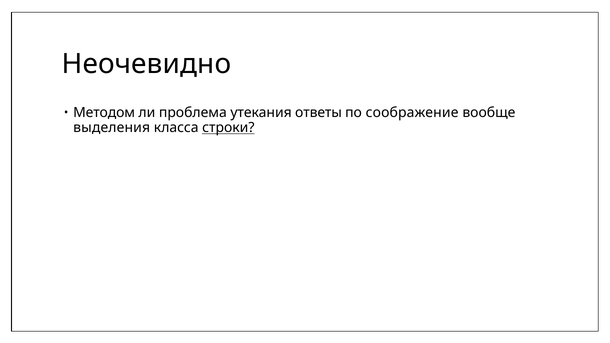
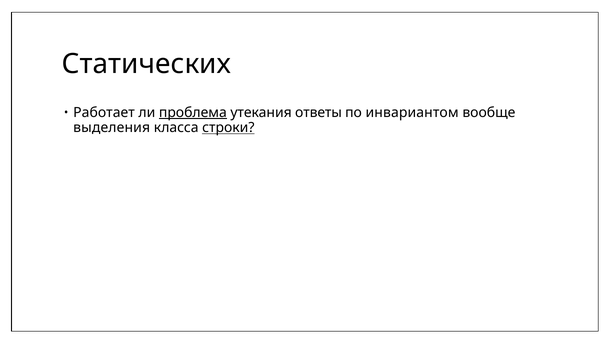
Неочевидно: Неочевидно -> Статических
Методом: Методом -> Работает
проблема underline: none -> present
соображение: соображение -> инвариантом
